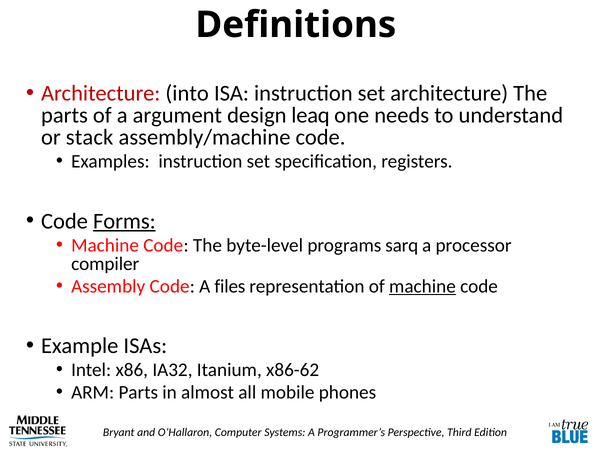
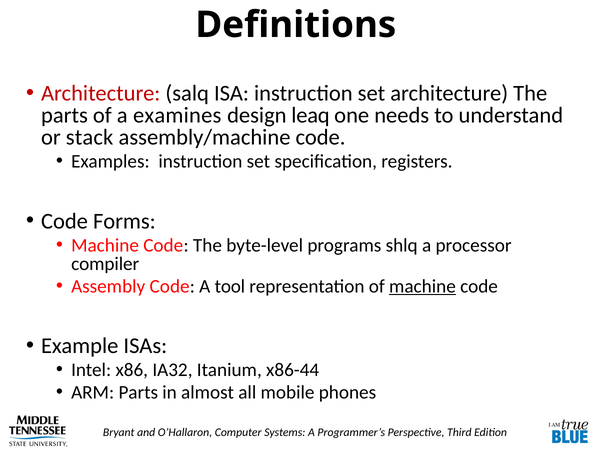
into: into -> salq
argument: argument -> examines
Forms underline: present -> none
sarq: sarq -> shlq
files: files -> tool
x86-62: x86-62 -> x86-44
